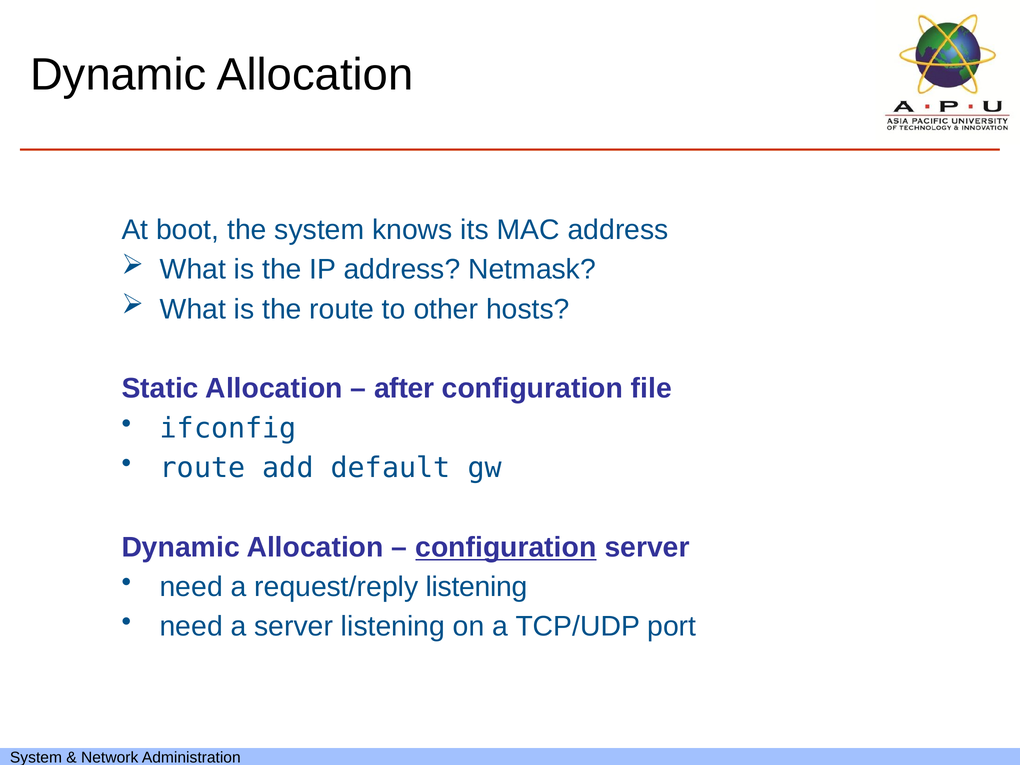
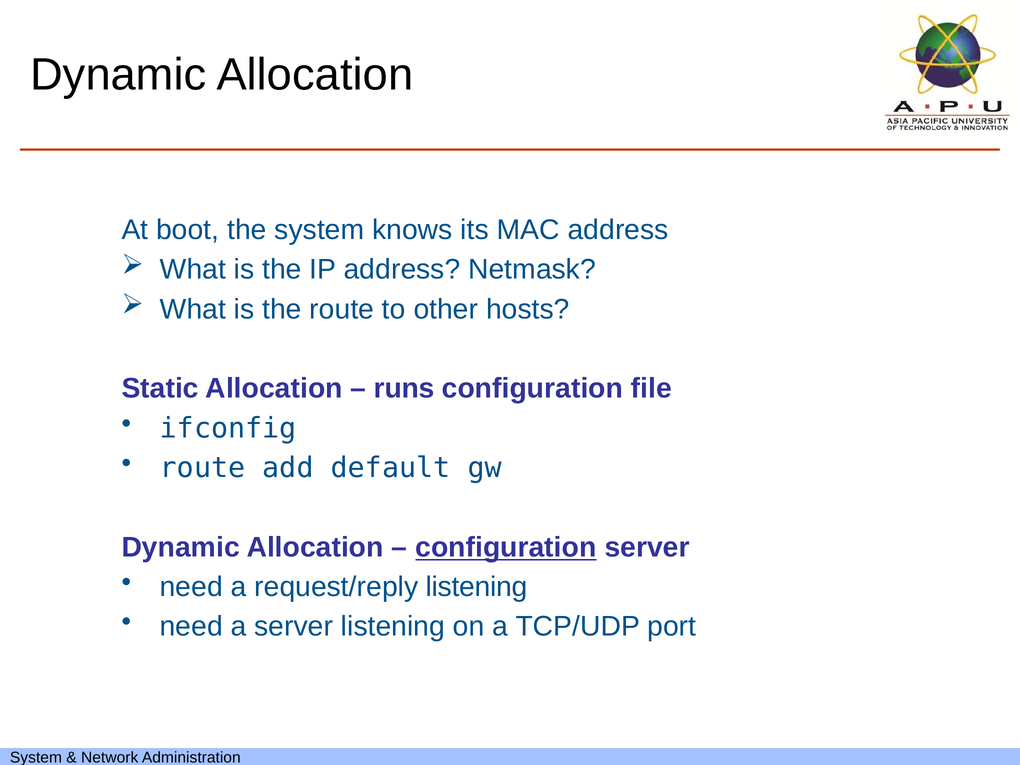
after: after -> runs
